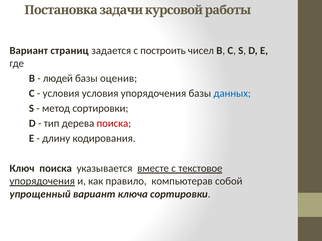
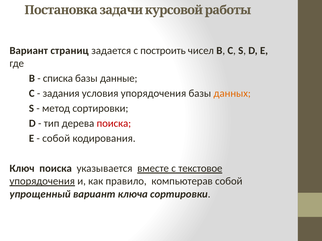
людей: людей -> списка
оценив: оценив -> данные
условия at (61, 94): условия -> задания
данных colour: blue -> orange
длину at (56, 139): длину -> собой
